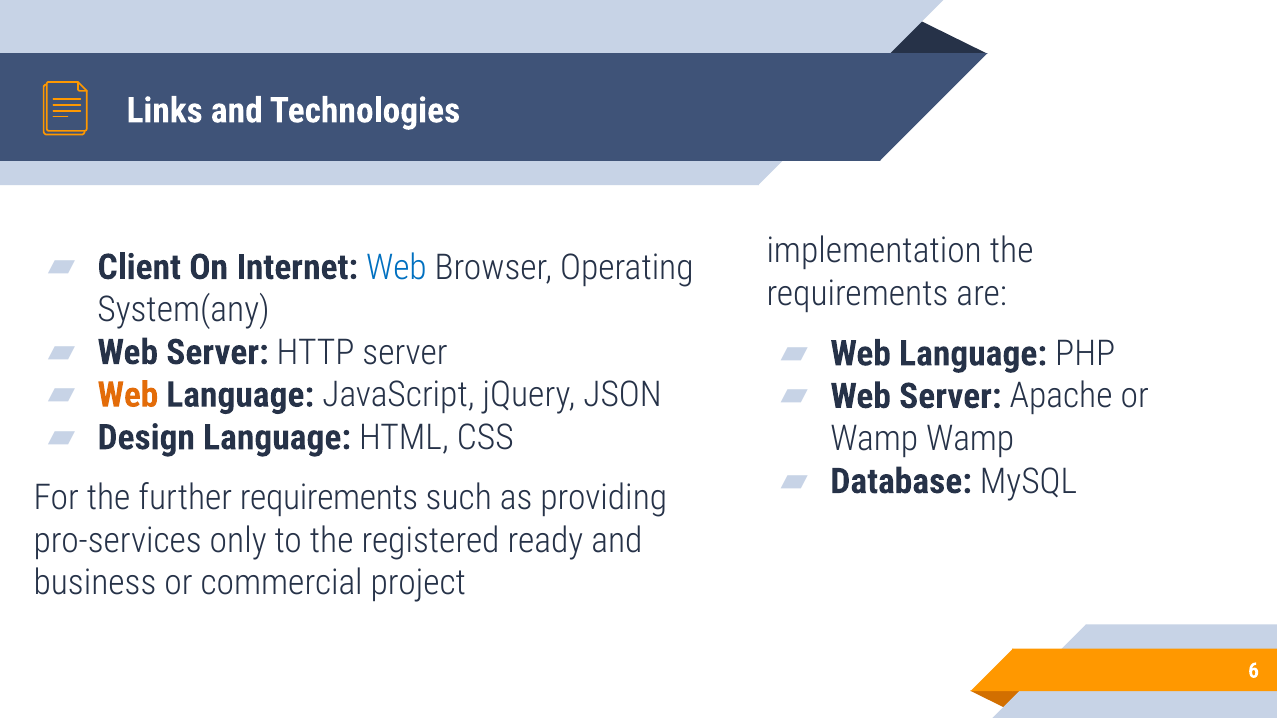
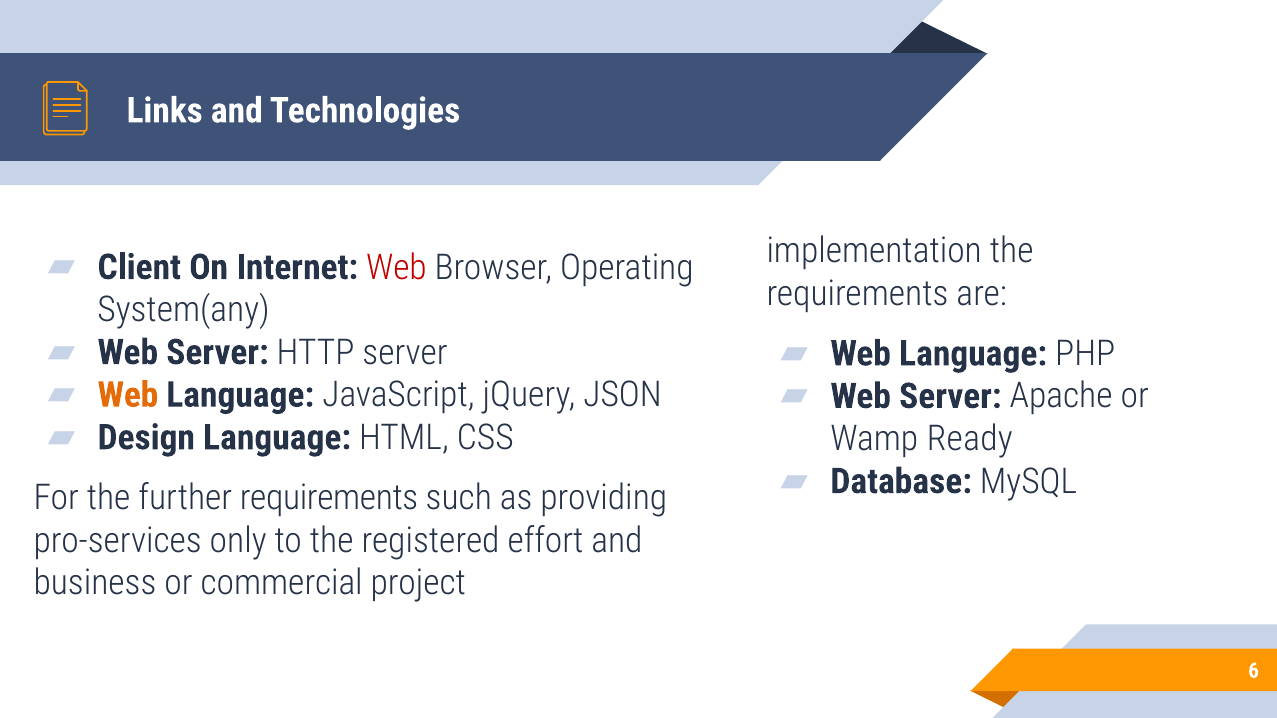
Web at (396, 267) colour: blue -> red
Wamp Wamp: Wamp -> Ready
ready: ready -> effort
